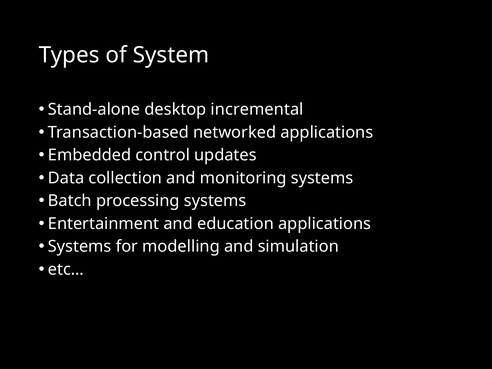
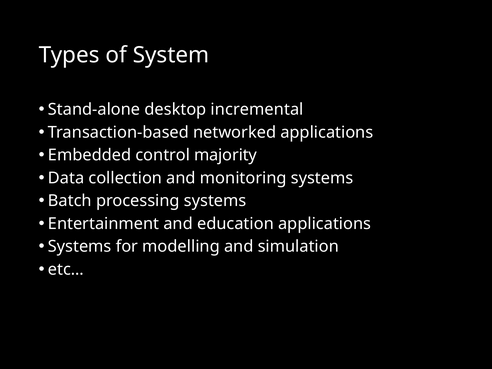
updates: updates -> majority
